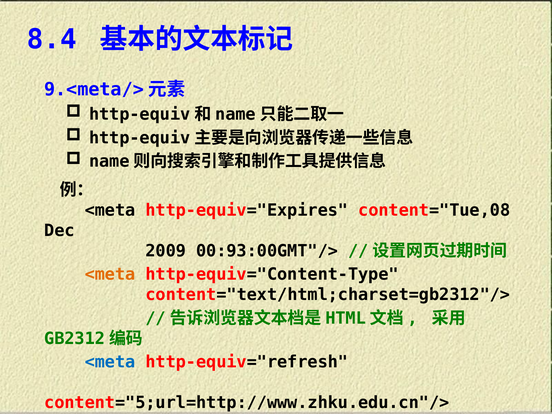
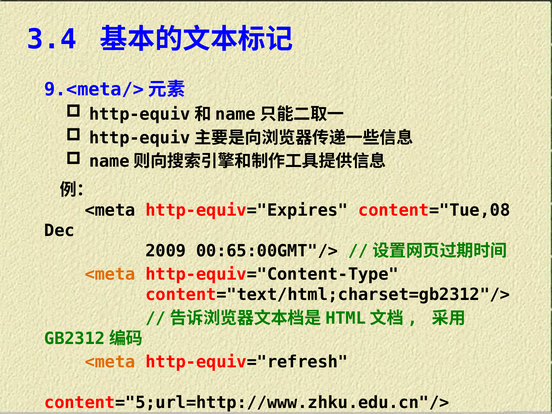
8.4: 8.4 -> 3.4
00:93:00GMT"/>: 00:93:00GMT"/> -> 00:65:00GMT"/>
<meta at (110, 362) colour: blue -> orange
